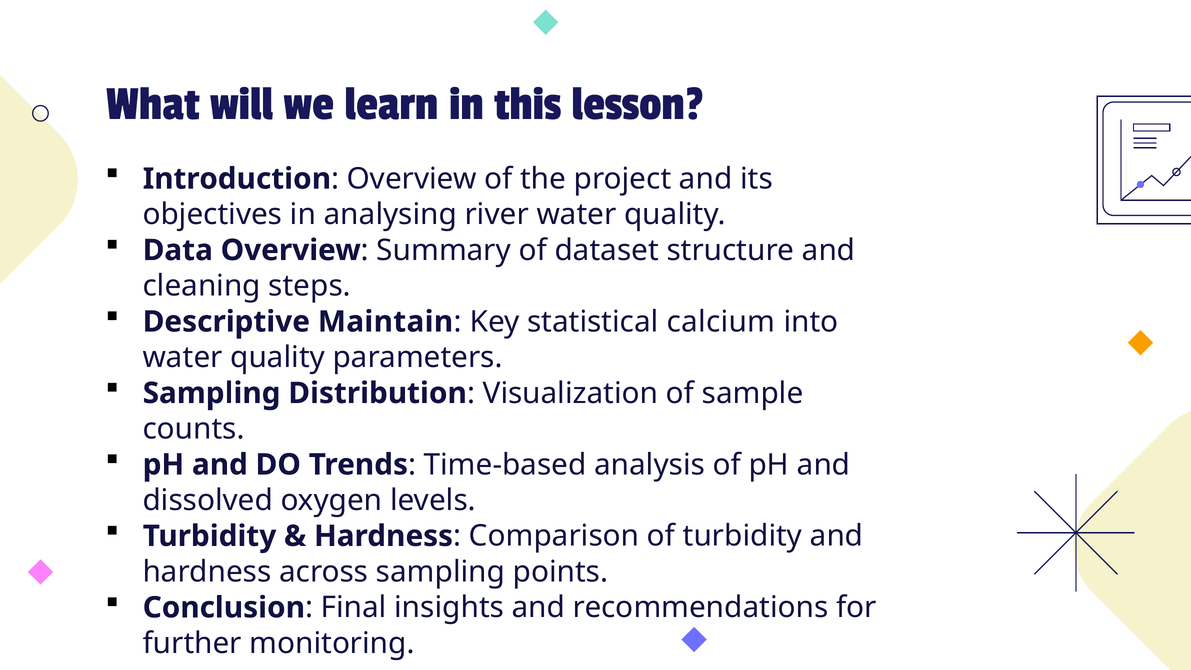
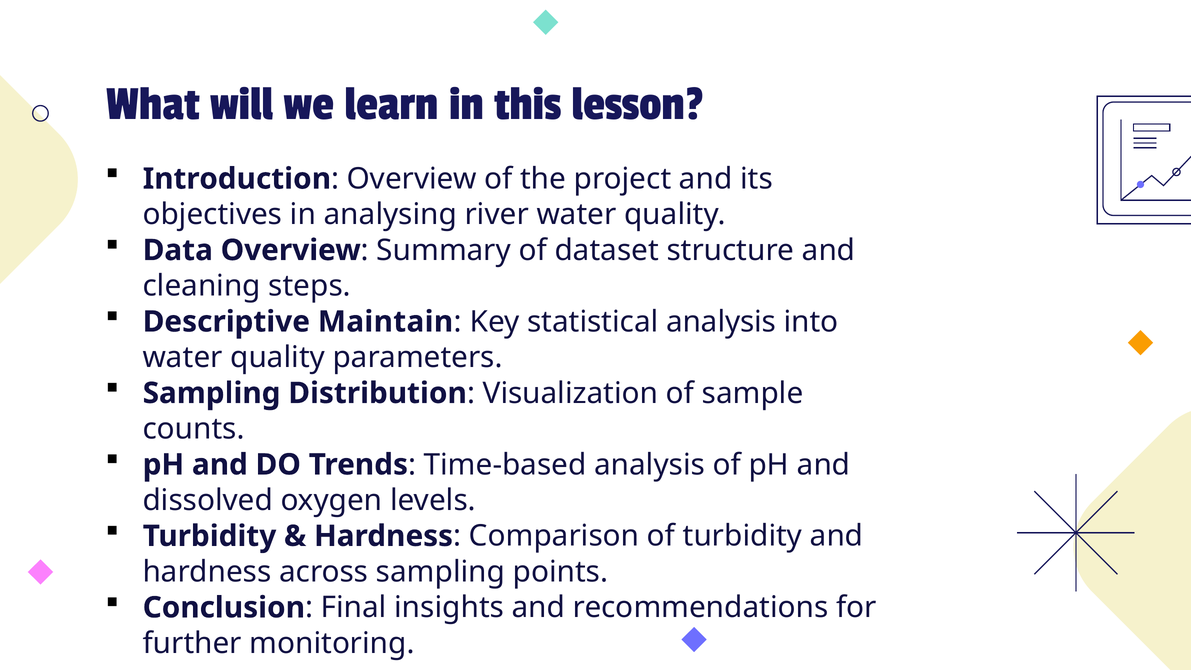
statistical calcium: calcium -> analysis
